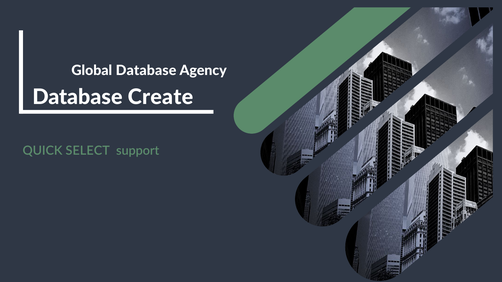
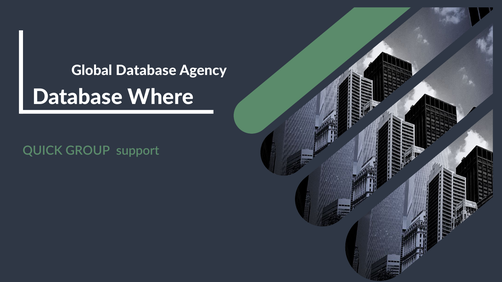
Create: Create -> Where
SELECT: SELECT -> GROUP
